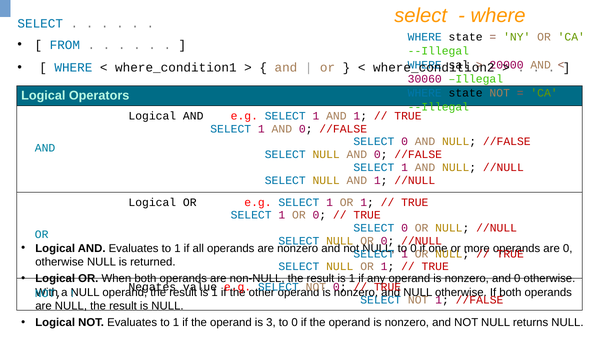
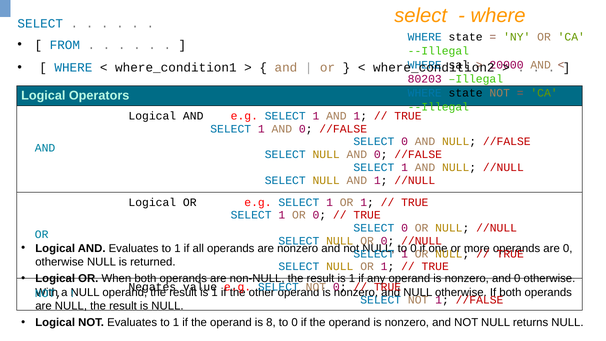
30060: 30060 -> 80203
3: 3 -> 8
